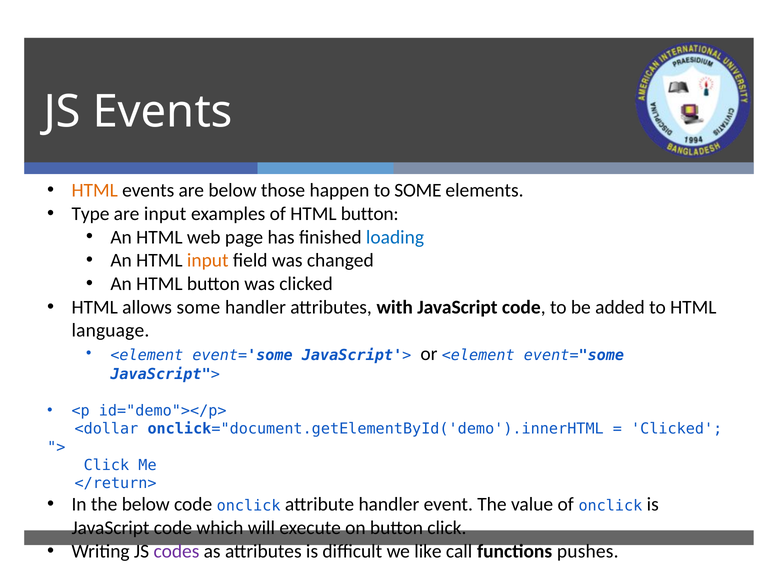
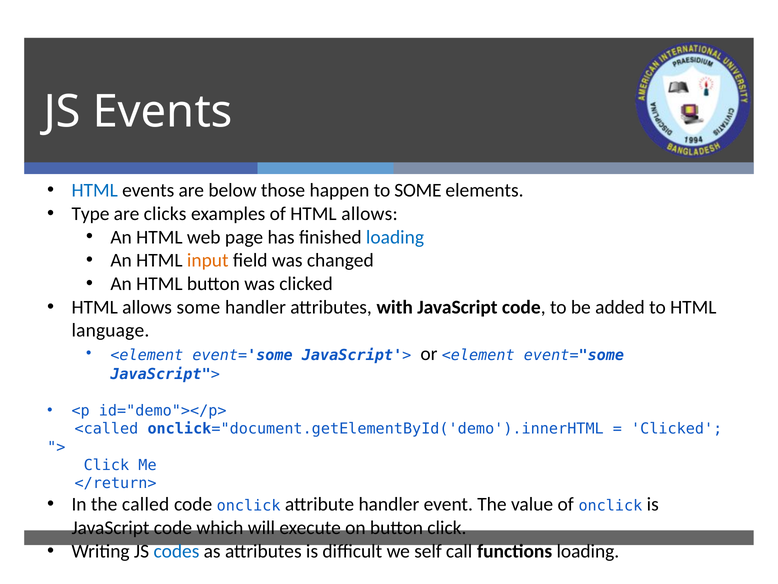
HTML at (95, 190) colour: orange -> blue
are input: input -> clicks
of HTML button: button -> allows
<dollar: <dollar -> <called
the below: below -> called
codes colour: purple -> blue
like: like -> self
functions pushes: pushes -> loading
